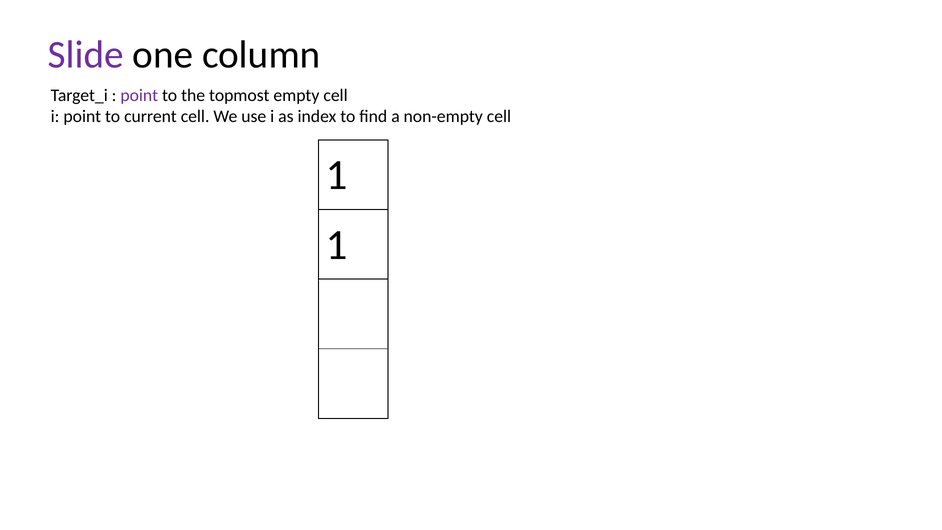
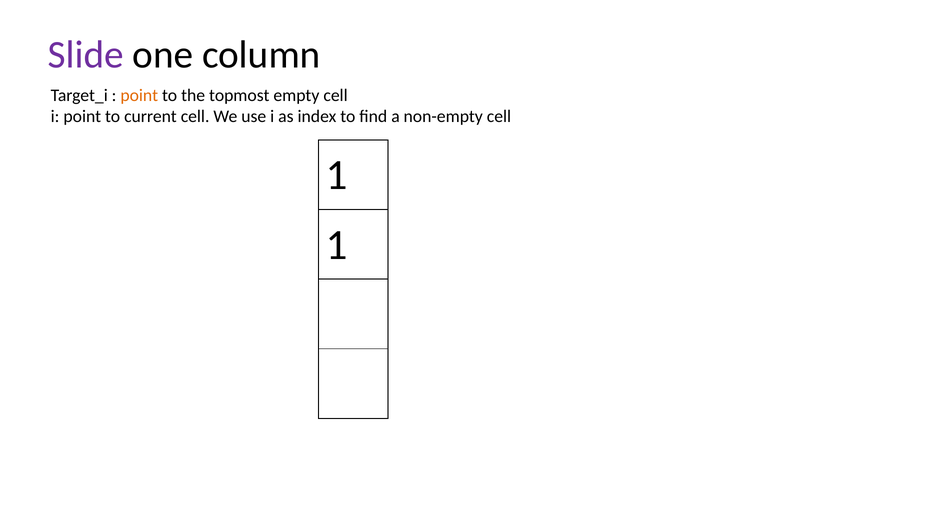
point at (139, 95) colour: purple -> orange
